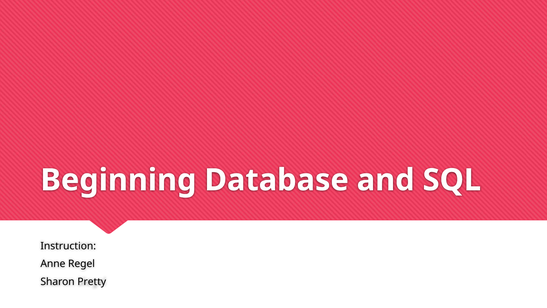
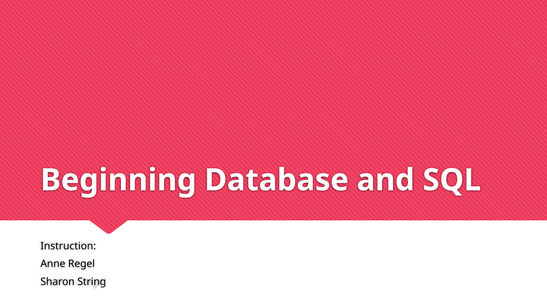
Pretty: Pretty -> String
